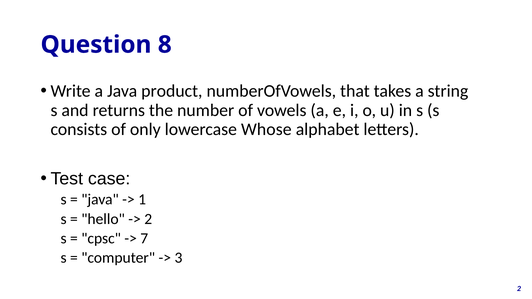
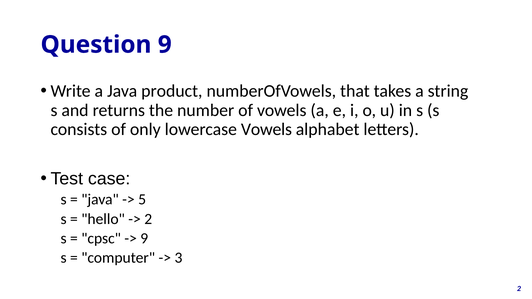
Question 8: 8 -> 9
lowercase Whose: Whose -> Vowels
1: 1 -> 5
7 at (144, 239): 7 -> 9
